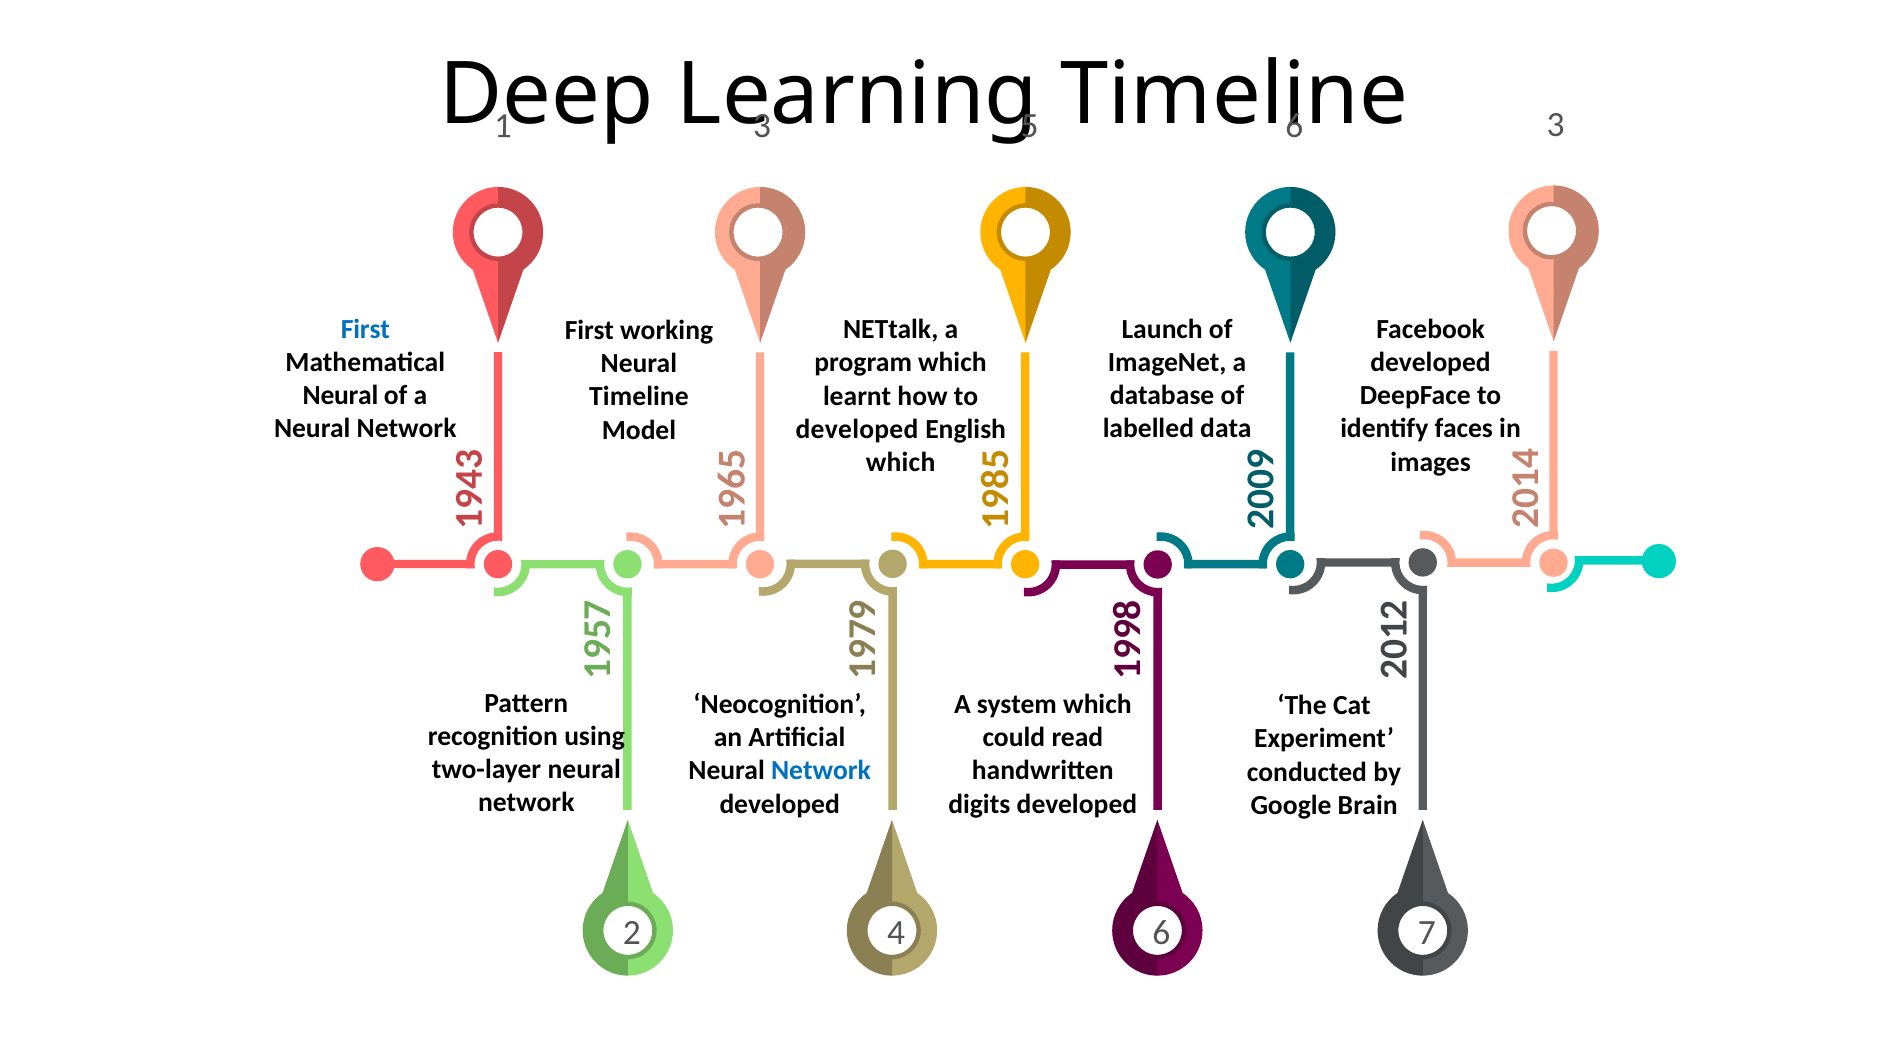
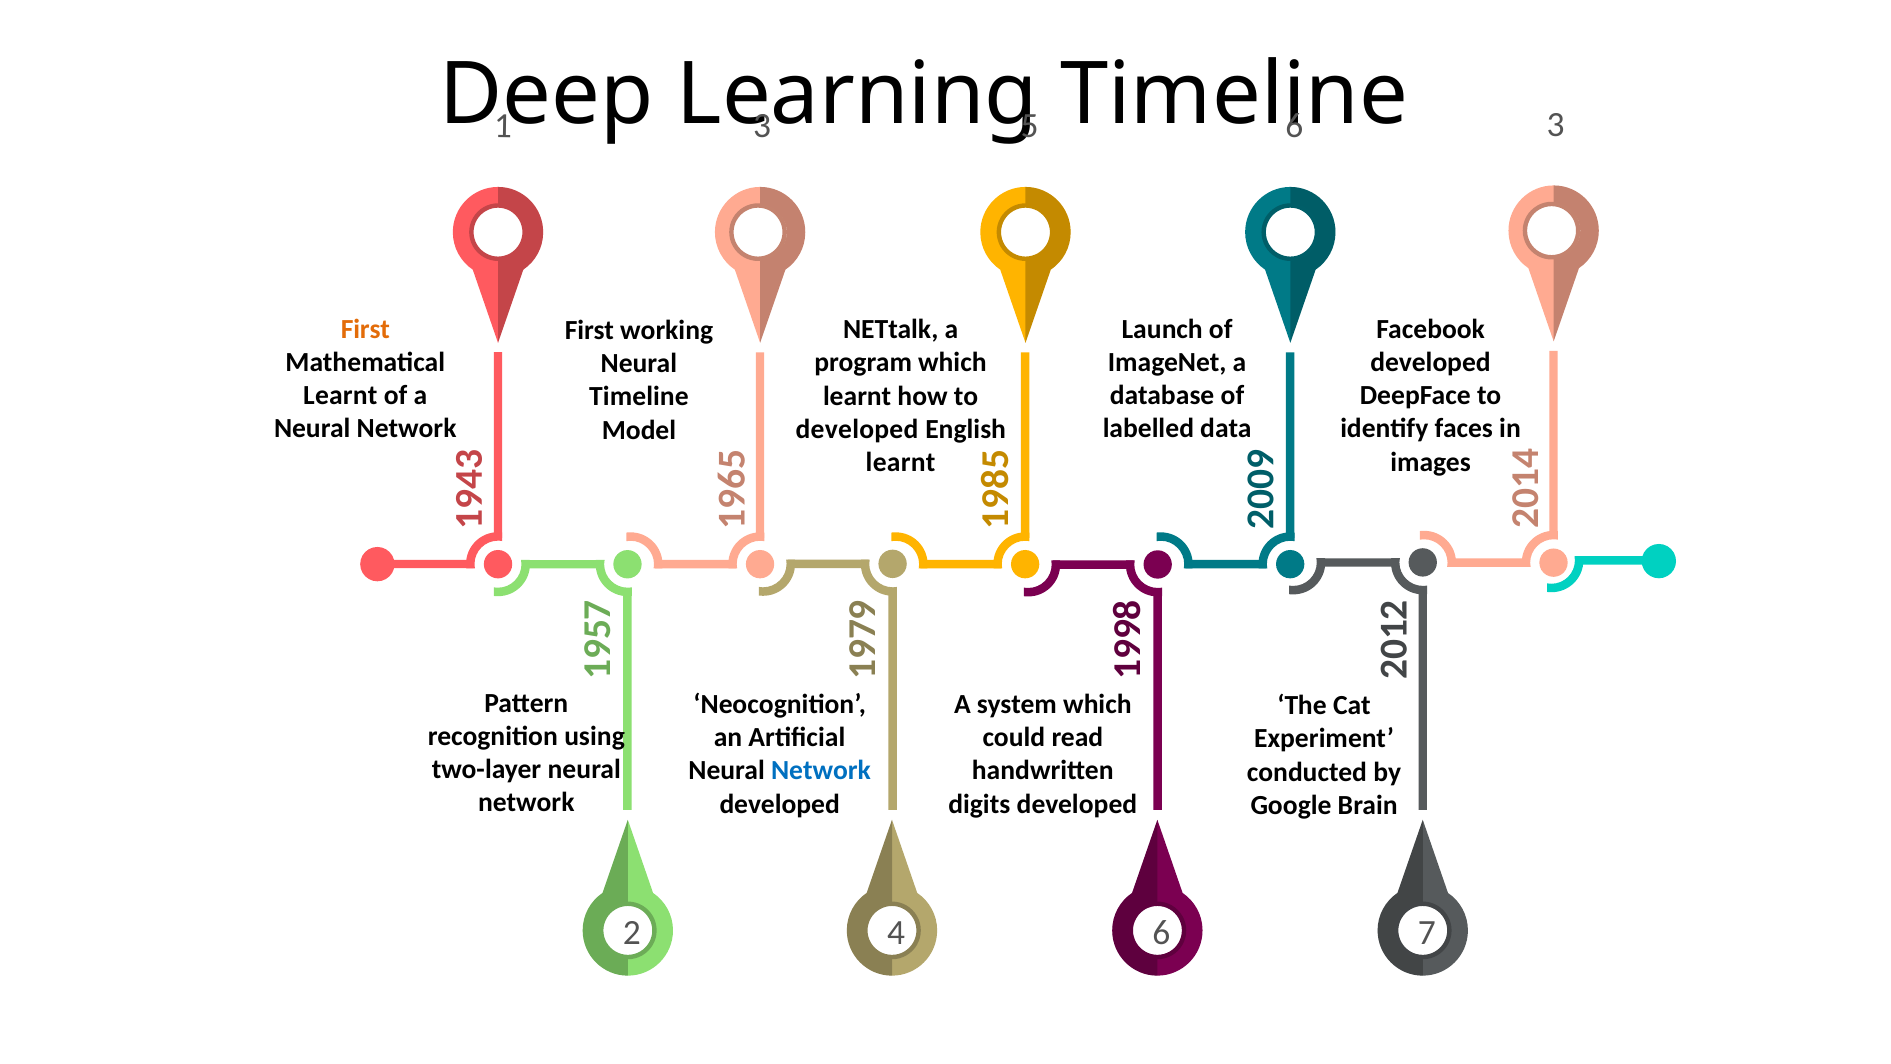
First at (365, 329) colour: blue -> orange
Neural at (340, 395): Neural -> Learnt
which at (901, 462): which -> learnt
